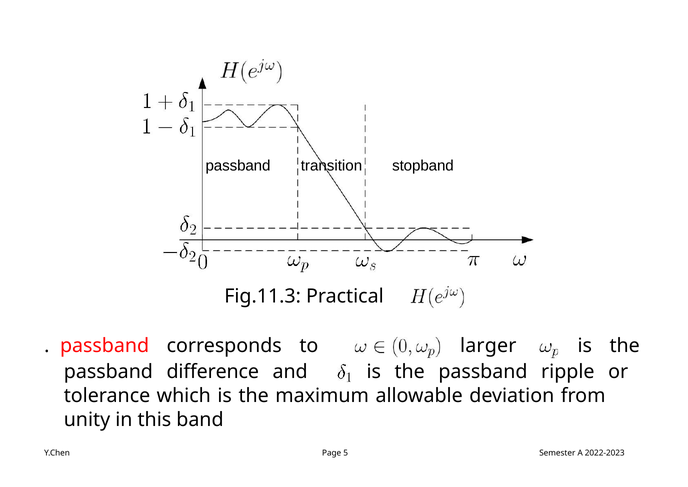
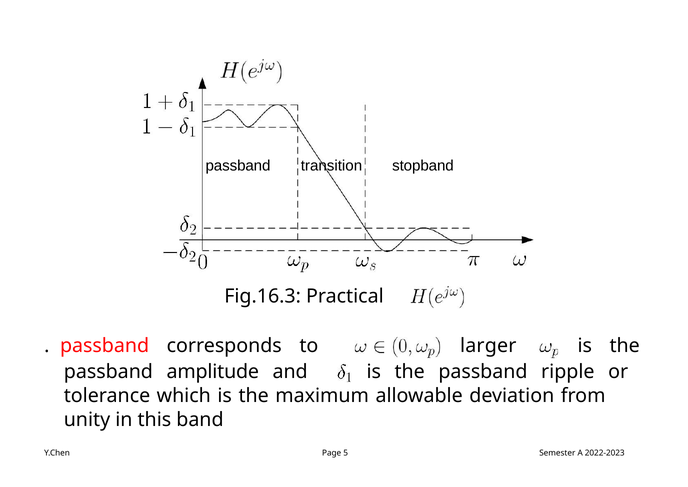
Fig.11.3: Fig.11.3 -> Fig.16.3
difference: difference -> amplitude
